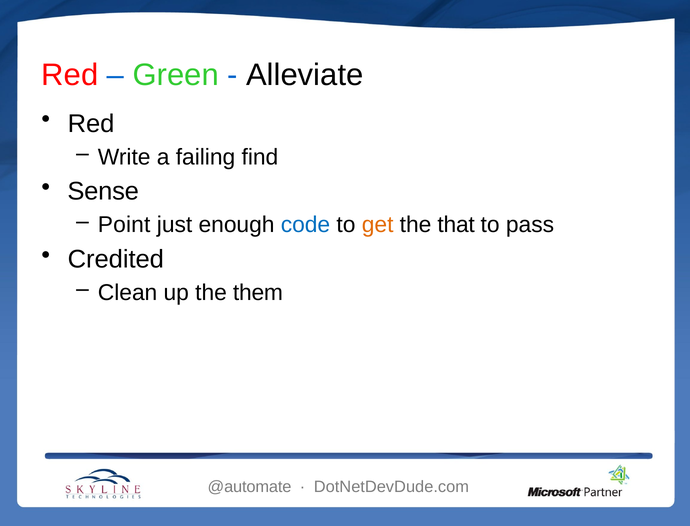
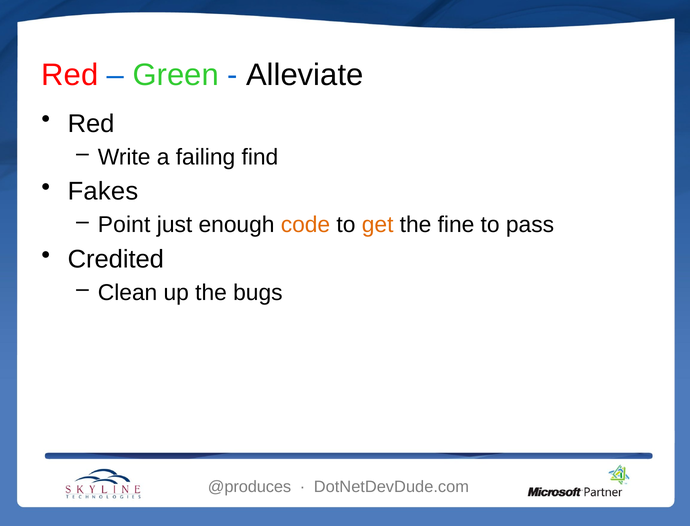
Sense: Sense -> Fakes
code colour: blue -> orange
that: that -> fine
them: them -> bugs
@automate: @automate -> @produces
